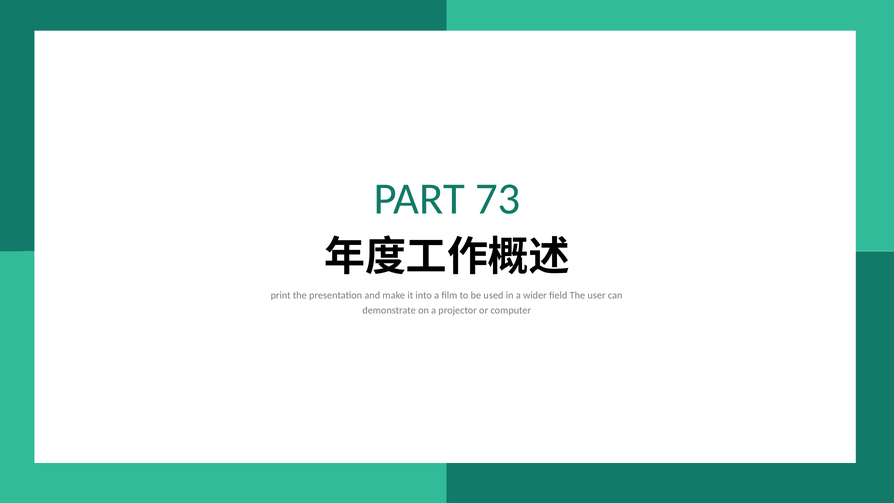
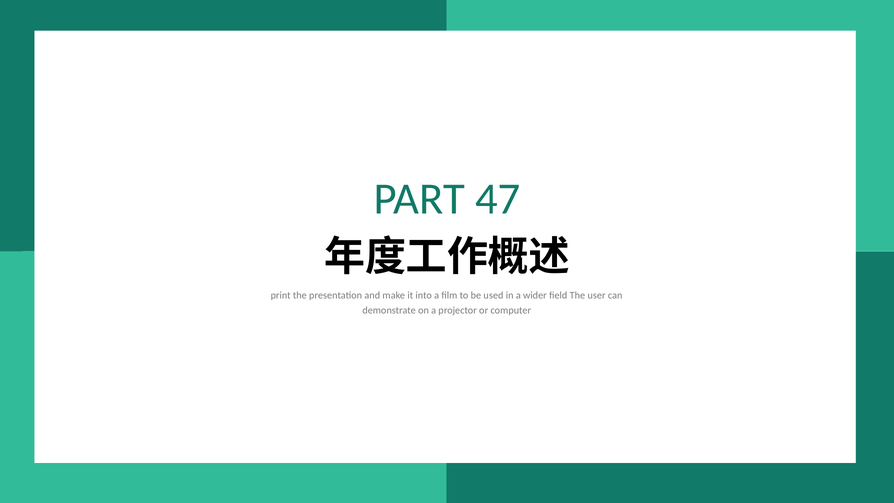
73: 73 -> 47
